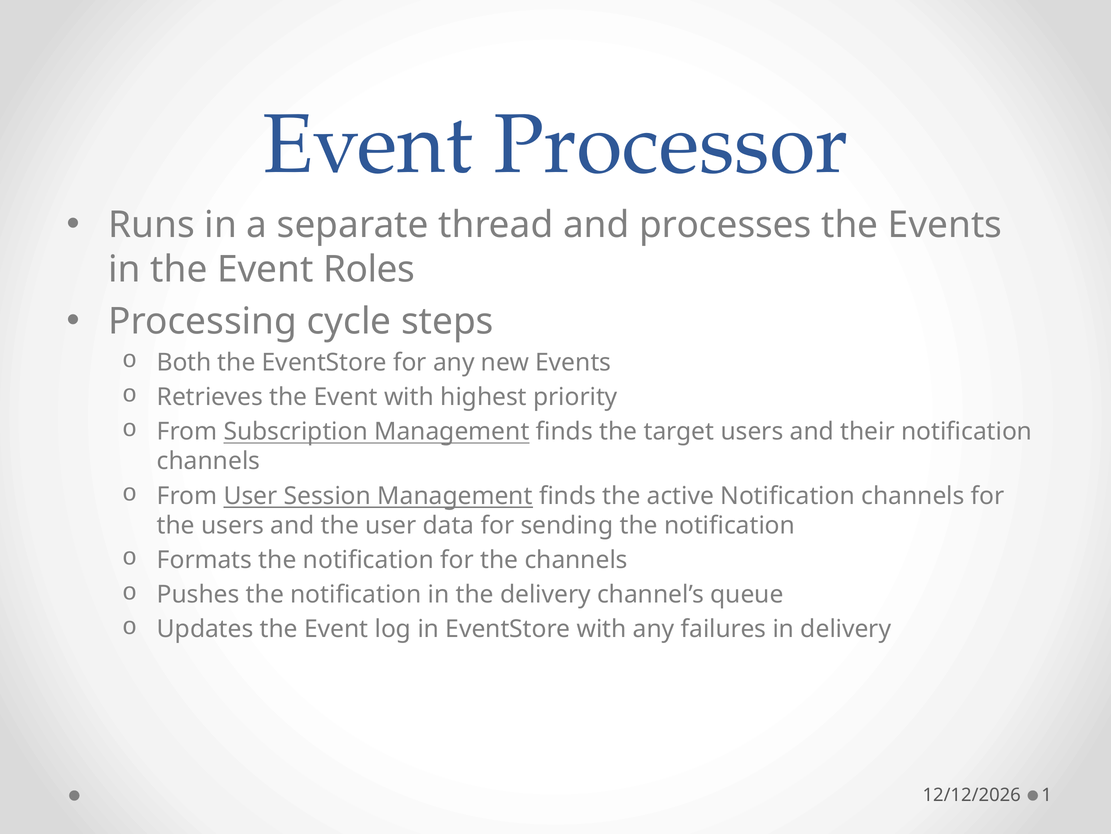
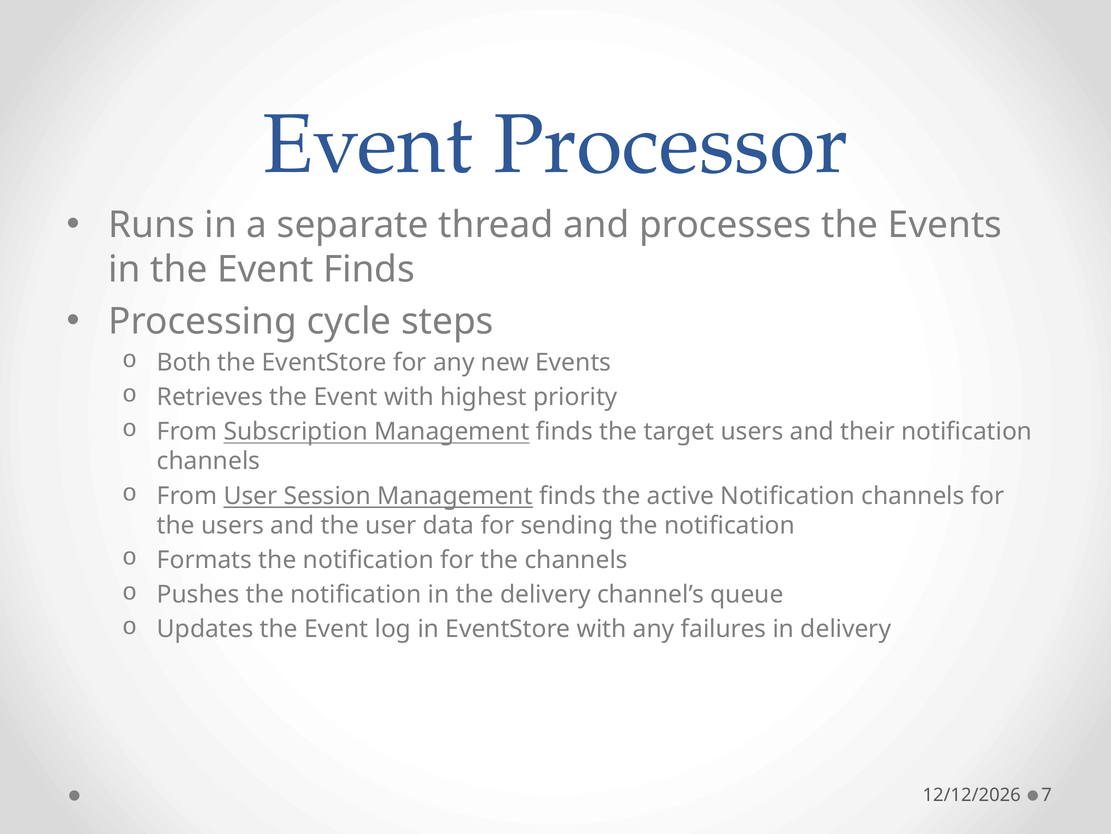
Event Roles: Roles -> Finds
1: 1 -> 7
